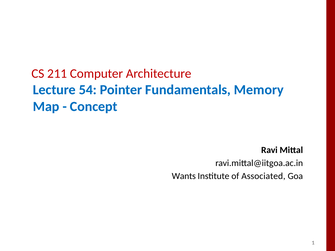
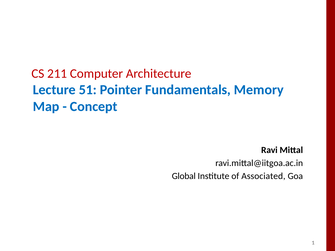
54: 54 -> 51
Wants: Wants -> Global
